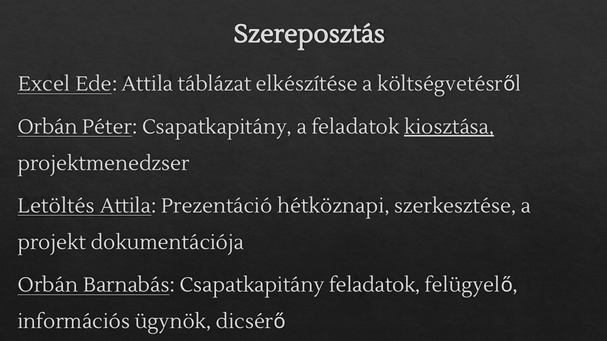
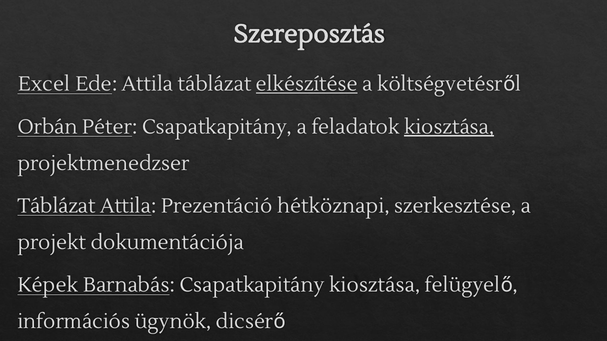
elkészítése underline: none -> present
Letöltés at (56, 206): Letöltés -> Táblázat
Orbán at (48, 286): Orbán -> Képek
Csapatkapitány feladatok: feladatok -> kiosztása
